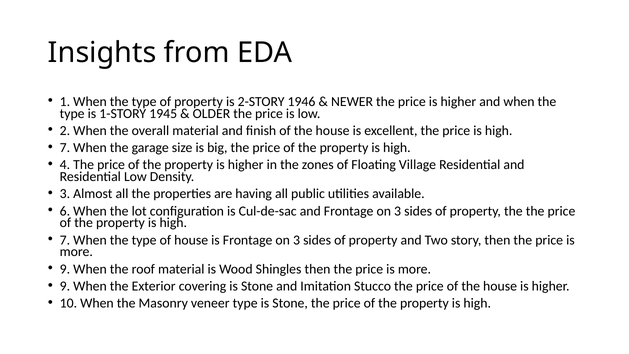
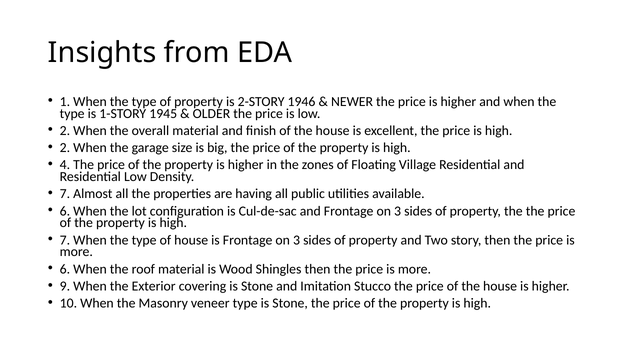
7 at (65, 148): 7 -> 2
3 at (65, 194): 3 -> 7
9 at (65, 269): 9 -> 6
